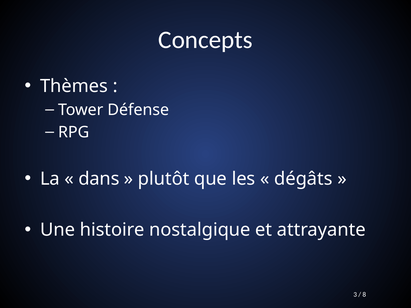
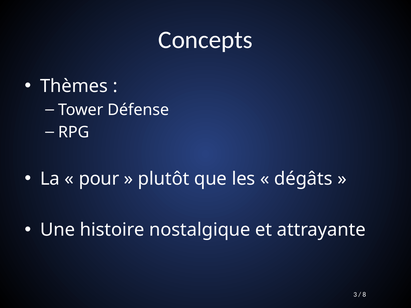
dans: dans -> pour
